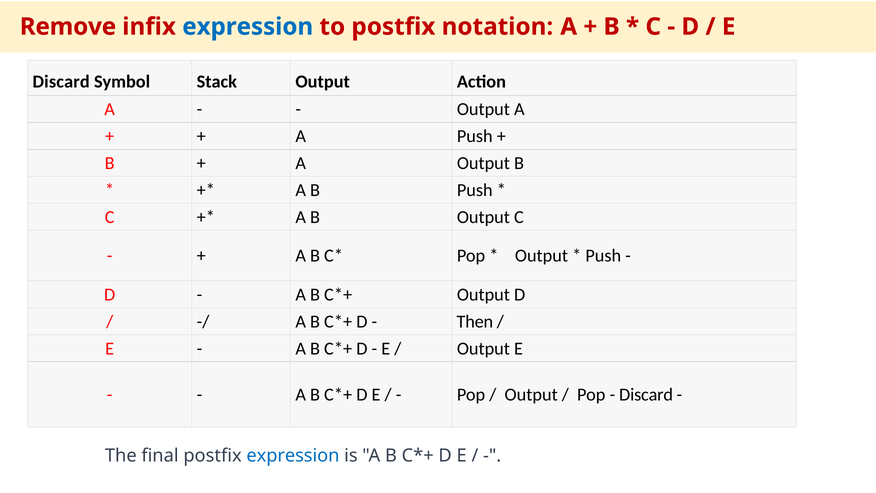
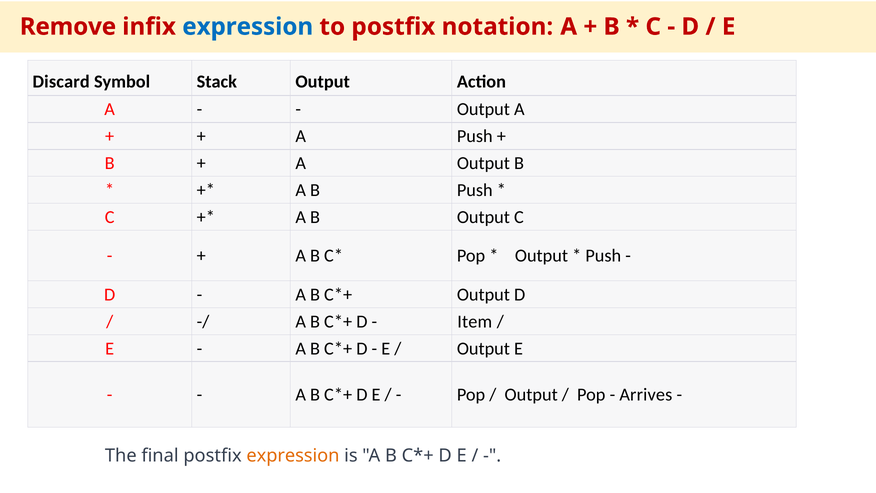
Then: Then -> Item
Discard at (646, 394): Discard -> Arrives
expression at (293, 456) colour: blue -> orange
